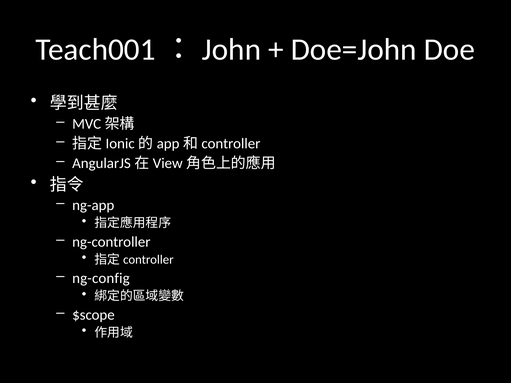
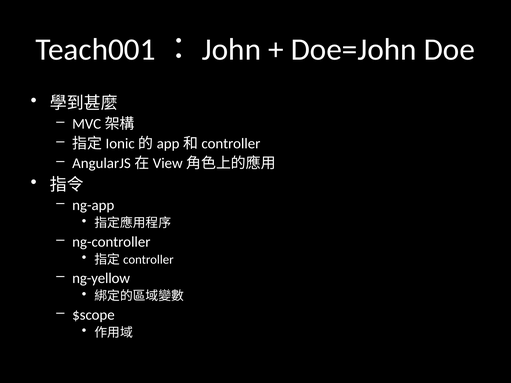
ng-config: ng-config -> ng-yellow
